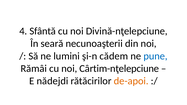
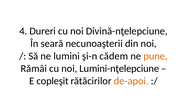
Sfântă: Sfântă -> Dureri
pune colour: blue -> orange
Cârtim-nţelepciune: Cârtim-nţelepciune -> Lumini-nţelepciune
nădejdi: nădejdi -> copleşit
